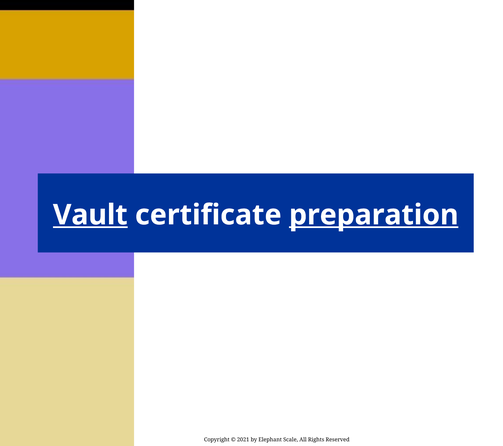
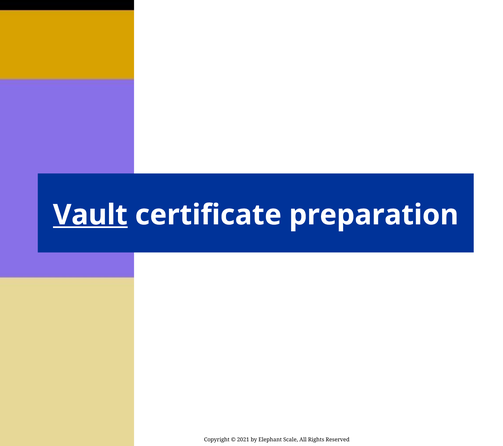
preparation underline: present -> none
